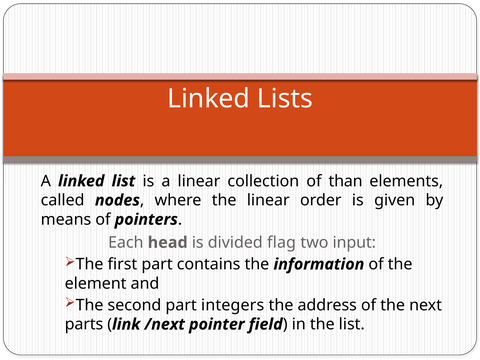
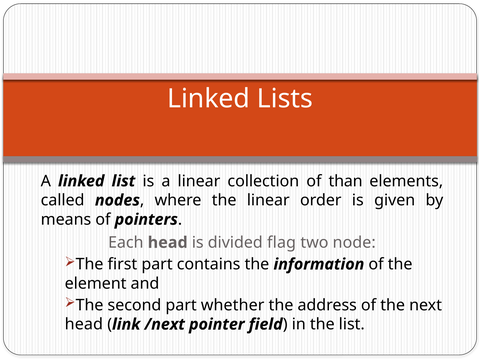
input: input -> node
integers: integers -> whether
parts at (84, 324): parts -> head
